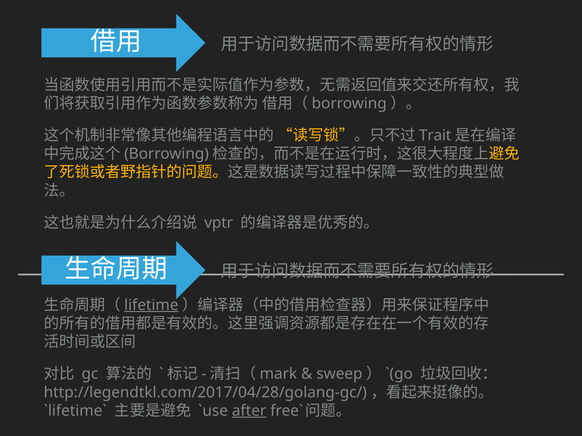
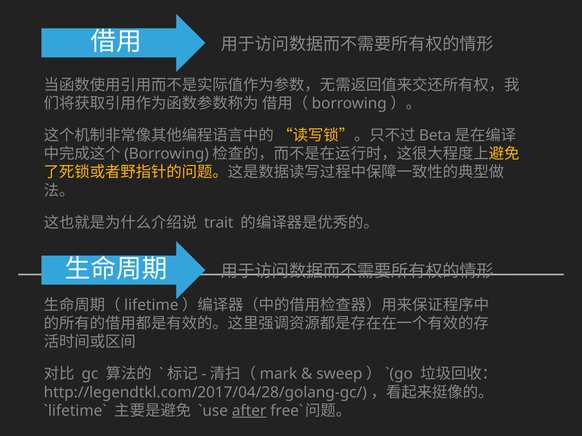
Trait: Trait -> Beta
vptr: vptr -> trait
lifetime underline: present -> none
